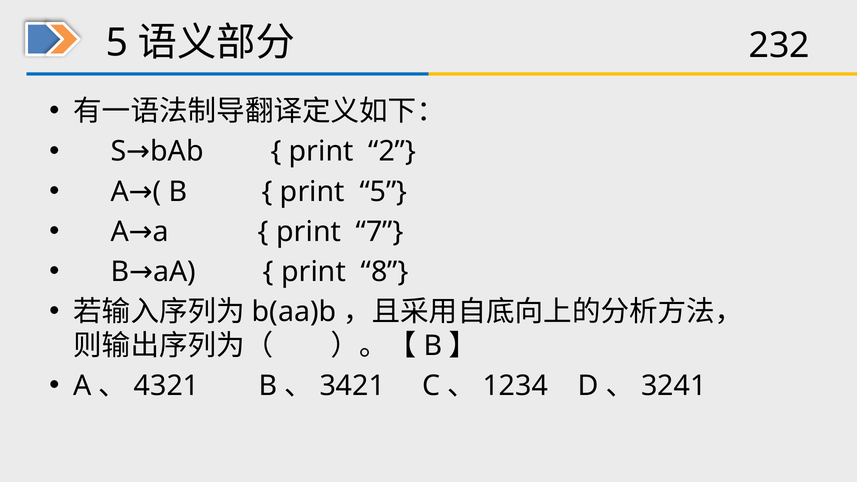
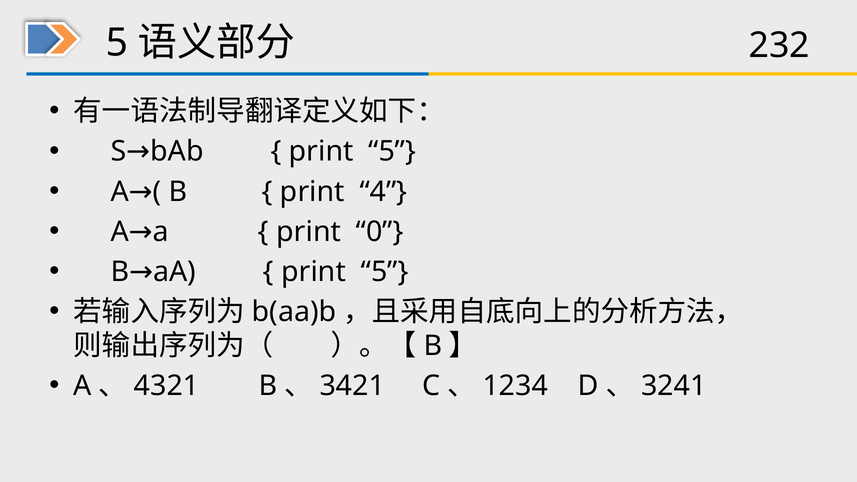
2 at (392, 152): 2 -> 5
print 5: 5 -> 4
7: 7 -> 0
8 at (385, 272): 8 -> 5
